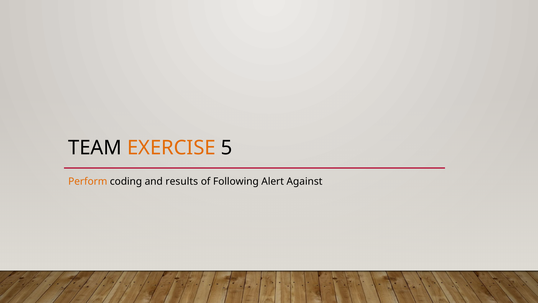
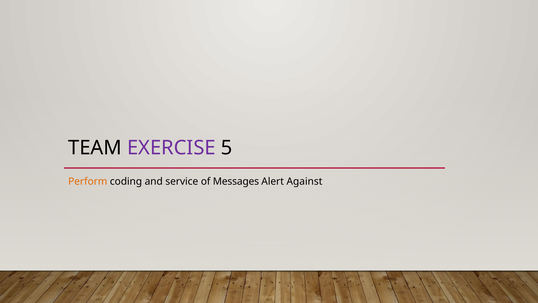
EXERCISE colour: orange -> purple
results: results -> service
Following: Following -> Messages
